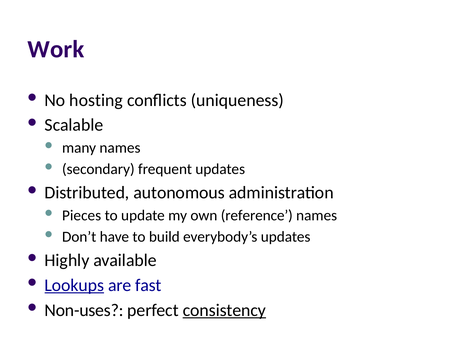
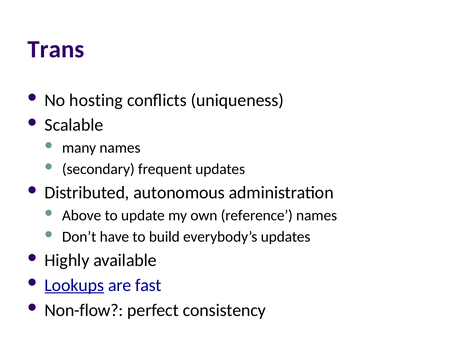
Work: Work -> Trans
Pieces: Pieces -> Above
Non-uses: Non-uses -> Non-flow
consistency underline: present -> none
